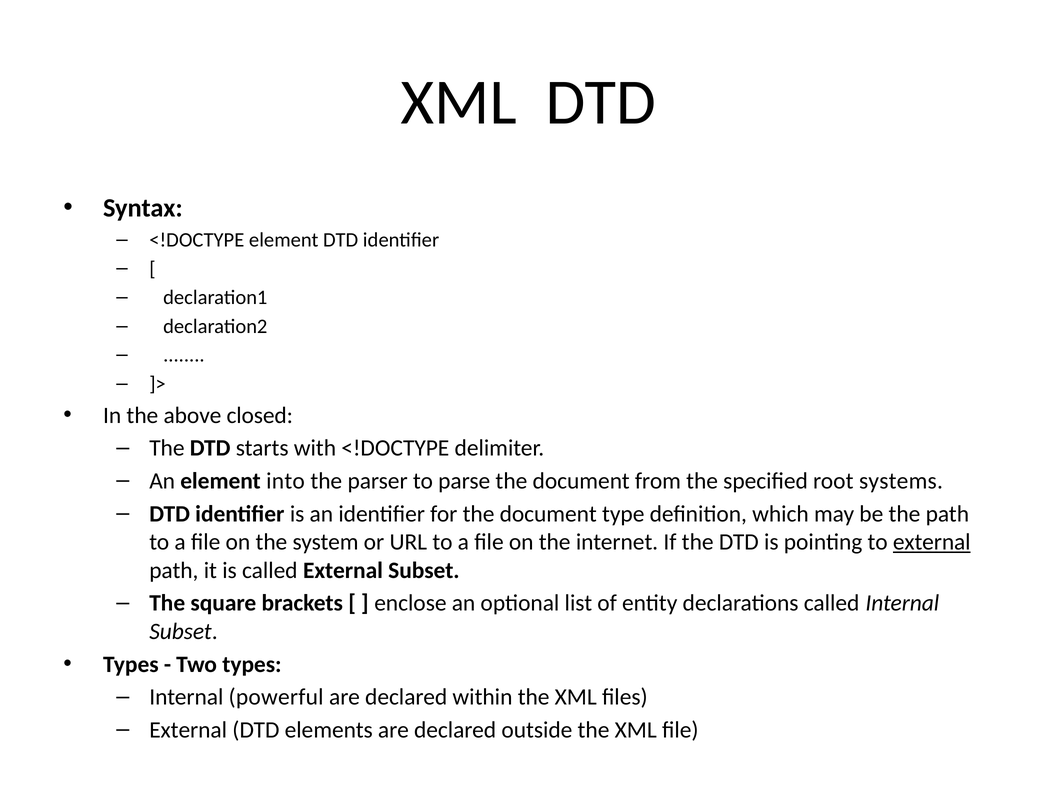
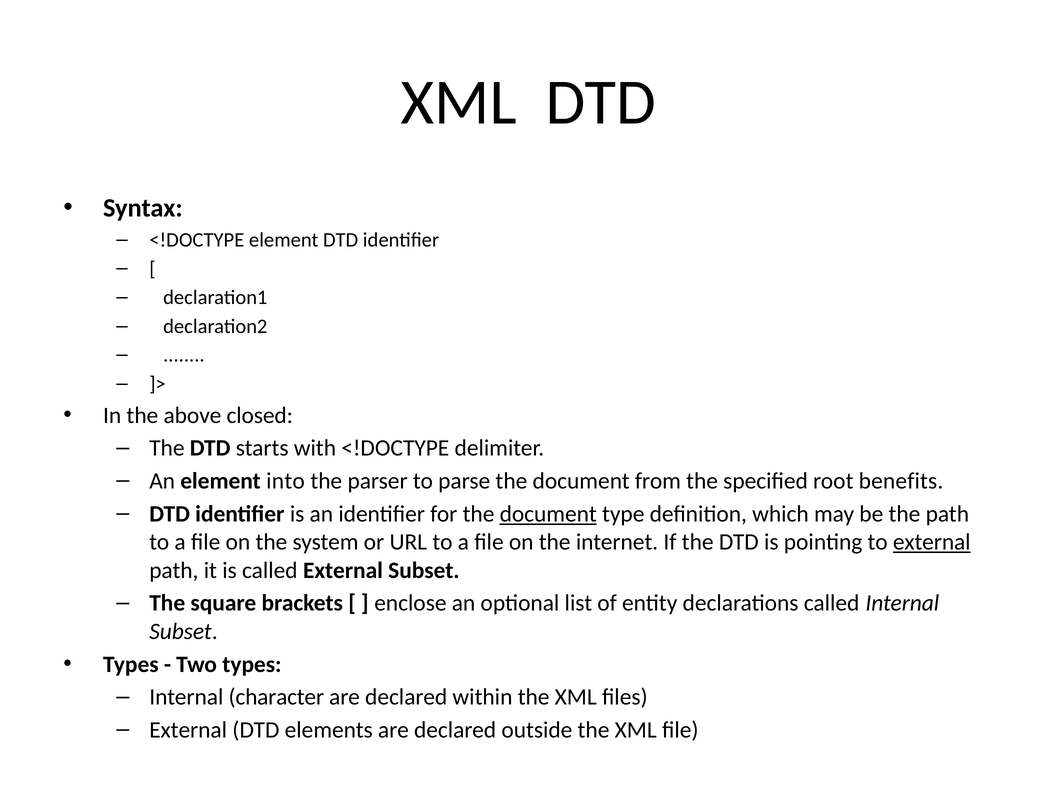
systems: systems -> benefits
document at (548, 514) underline: none -> present
powerful: powerful -> character
